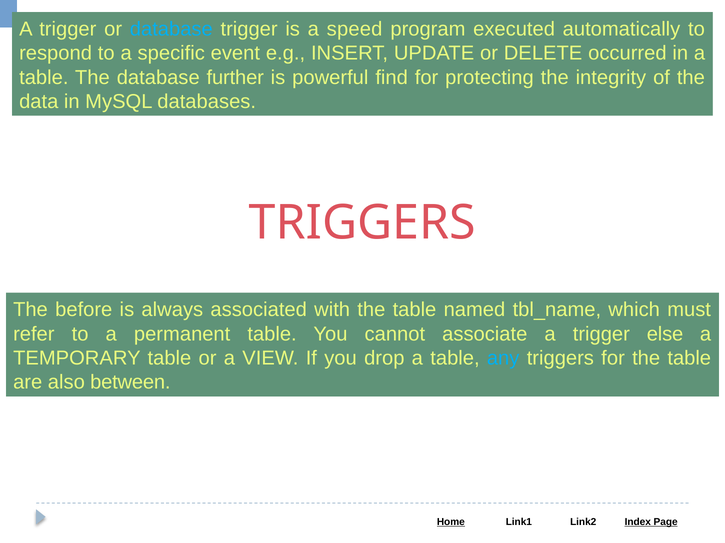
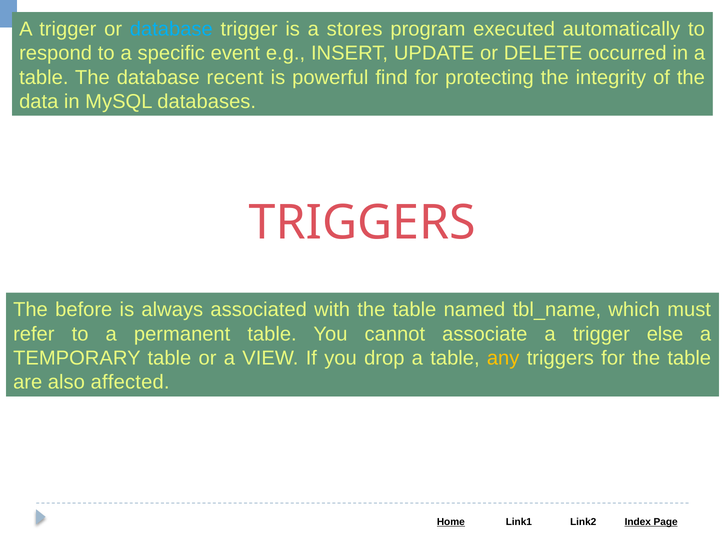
speed: speed -> stores
further: further -> recent
any colour: light blue -> yellow
between: between -> affected
